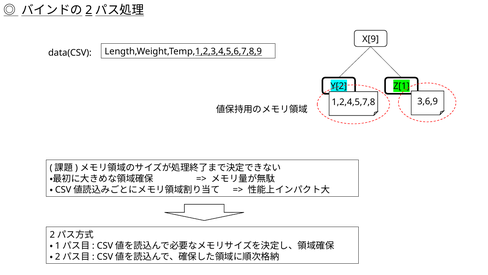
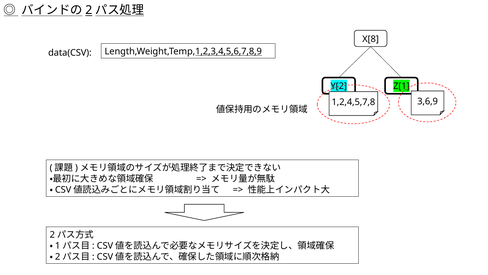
X[9: X[9 -> X[8
